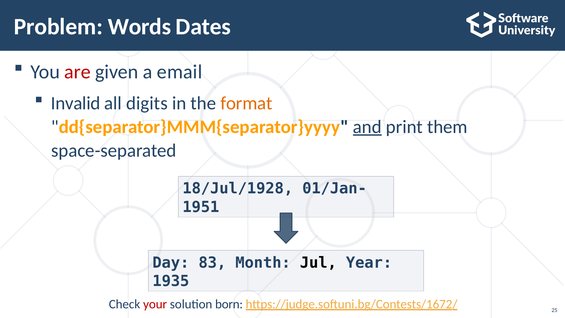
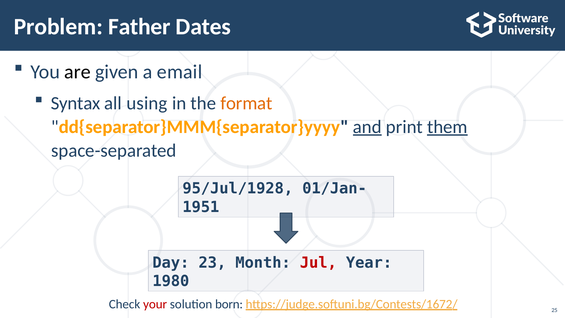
Words: Words -> Father
are colour: red -> black
Invalid: Invalid -> Syntax
digits: digits -> using
them underline: none -> present
18/Jul/1928: 18/Jul/1928 -> 95/Jul/1928
83: 83 -> 23
Jul colour: black -> red
1935: 1935 -> 1980
